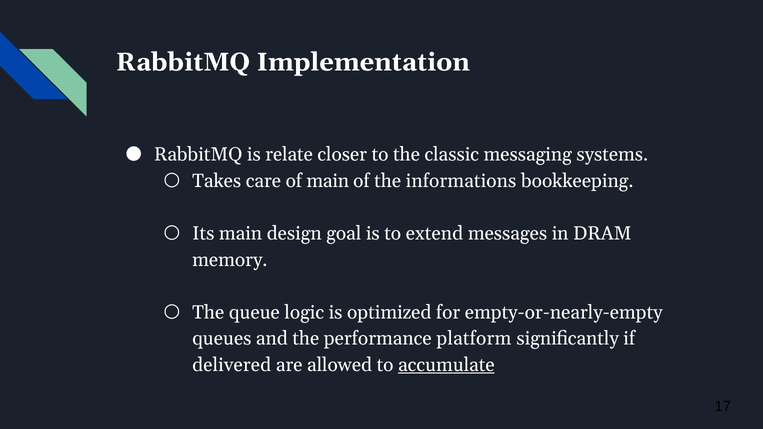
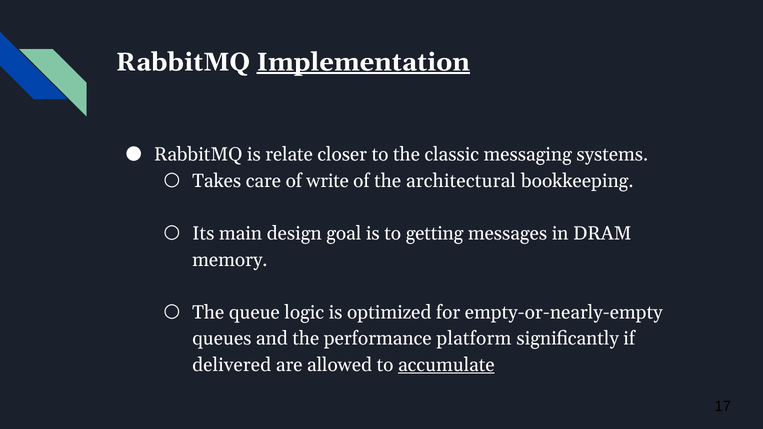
Implementation underline: none -> present
of main: main -> write
informations: informations -> architectural
extend: extend -> getting
